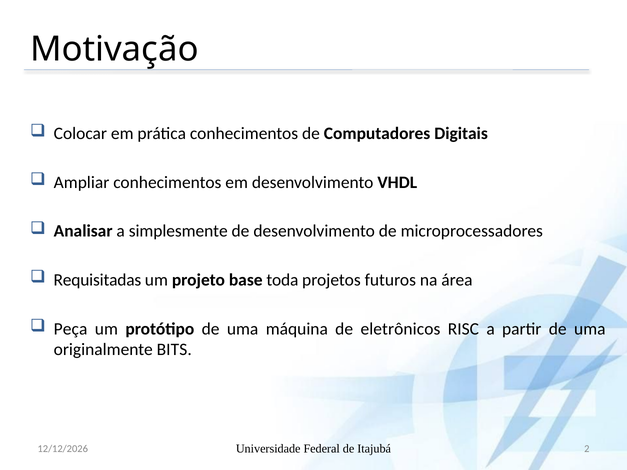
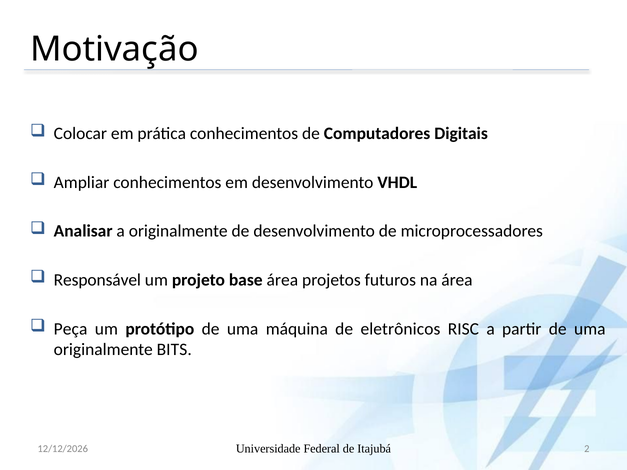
a simplesmente: simplesmente -> originalmente
Requisitadas: Requisitadas -> Responsável
base toda: toda -> área
